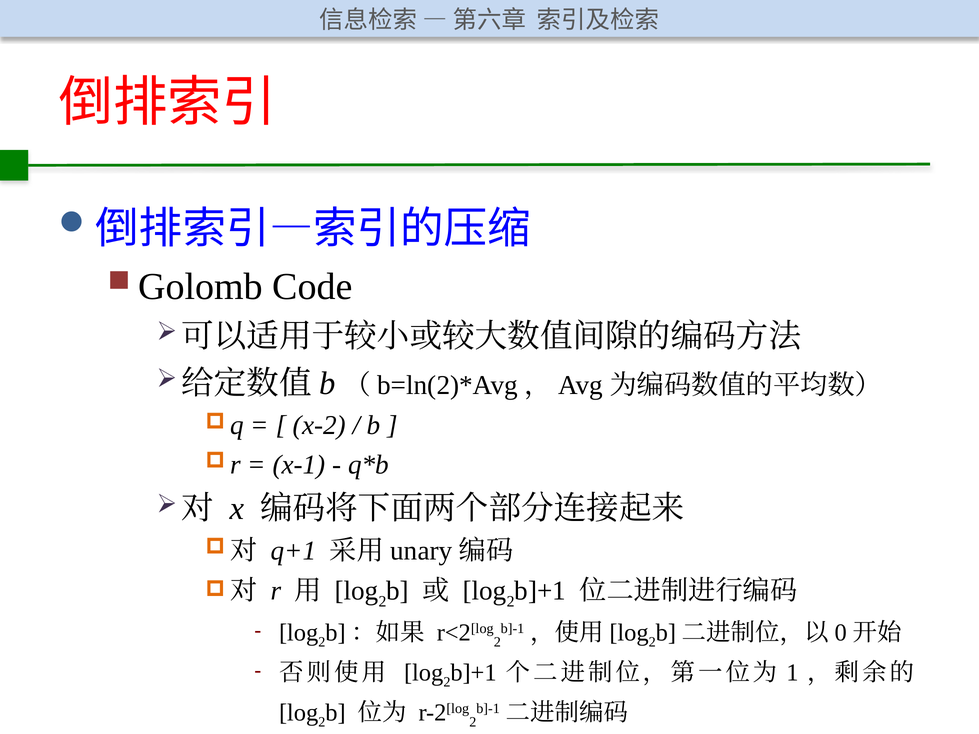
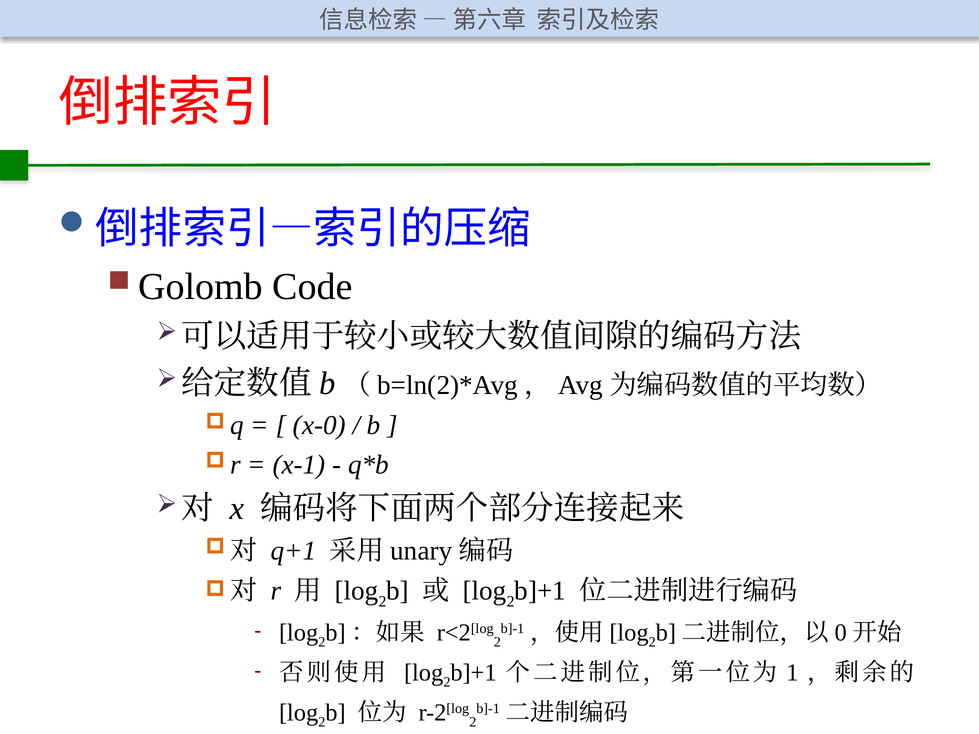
x-2: x-2 -> x-0
